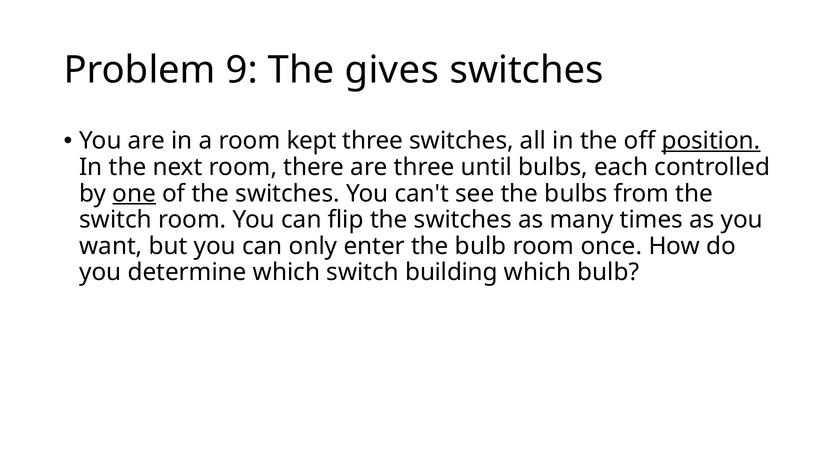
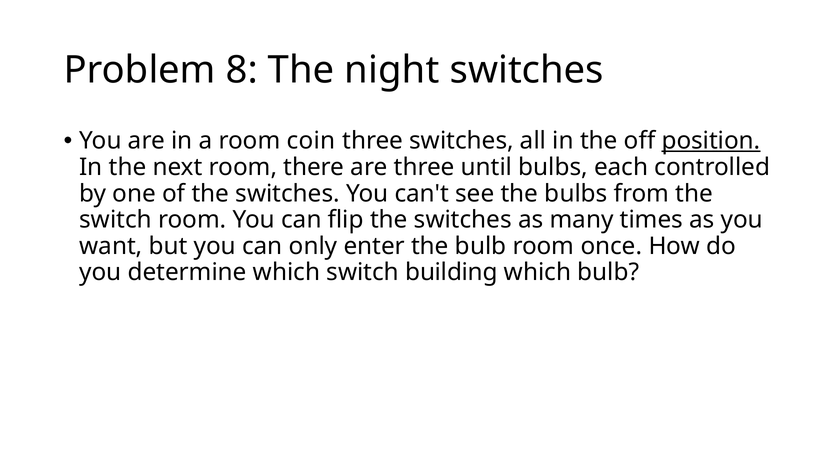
9: 9 -> 8
gives: gives -> night
kept: kept -> coin
one underline: present -> none
